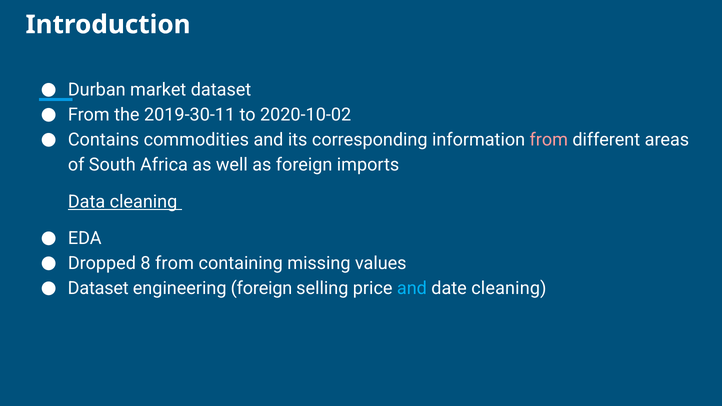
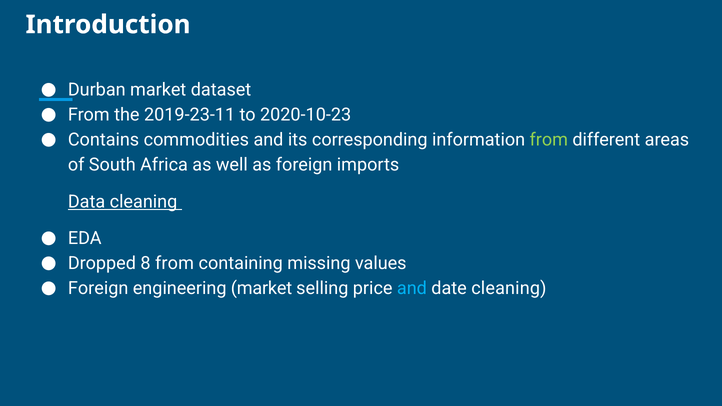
2019-30-11: 2019-30-11 -> 2019-23-11
2020-10-02: 2020-10-02 -> 2020-10-23
from at (549, 140) colour: pink -> light green
Dataset at (98, 288): Dataset -> Foreign
engineering foreign: foreign -> market
